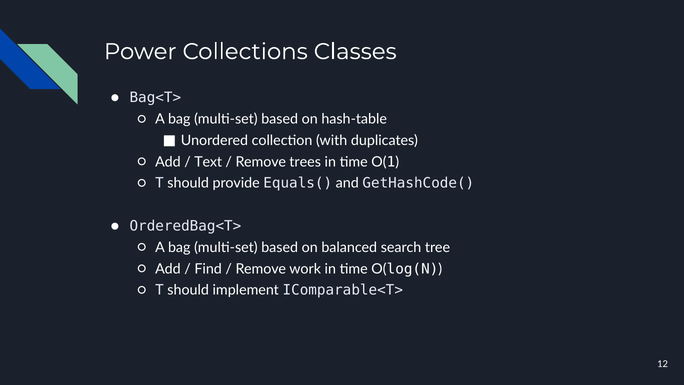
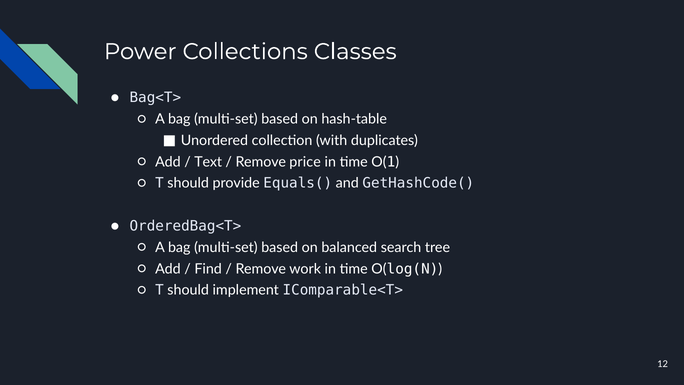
trees: trees -> price
